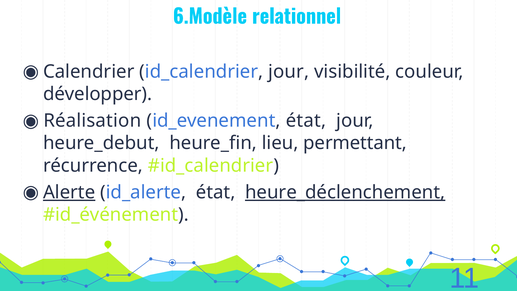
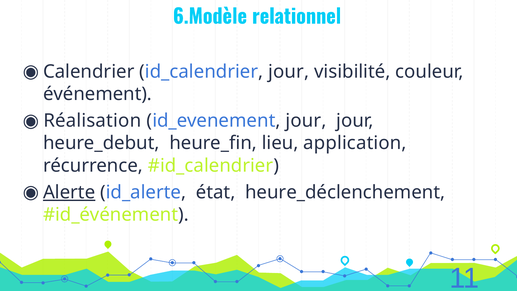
développer: développer -> événement
id_evenement état: état -> jour
permettant: permettant -> application
heure_déclenchement underline: present -> none
